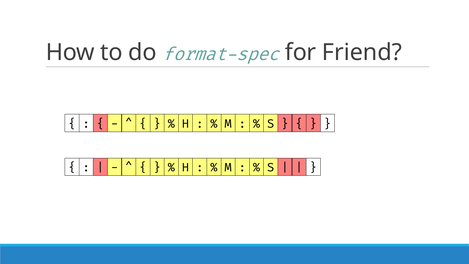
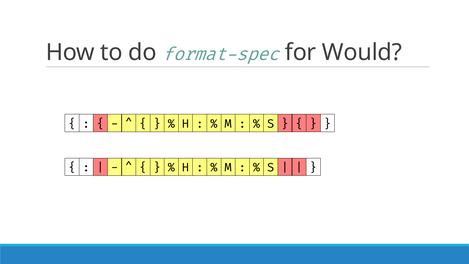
Friend: Friend -> Would
